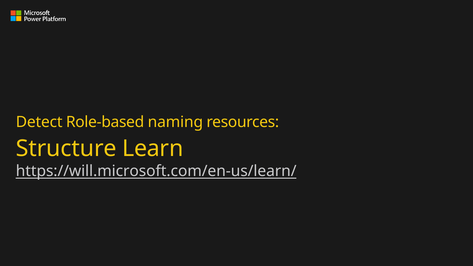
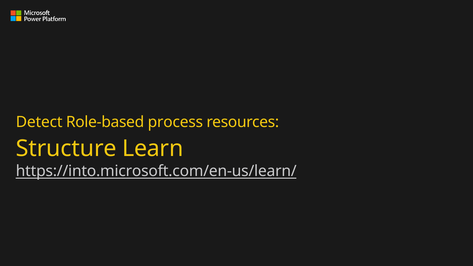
naming: naming -> process
https://will.microsoft.com/en-us/learn/: https://will.microsoft.com/en-us/learn/ -> https://into.microsoft.com/en-us/learn/
